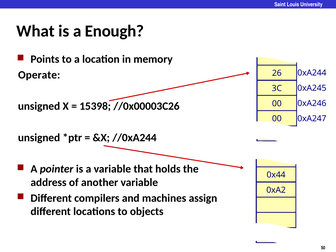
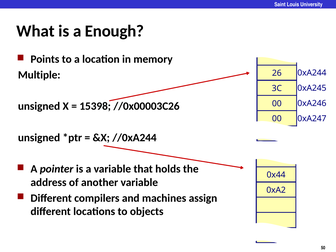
Operate: Operate -> Multiple
